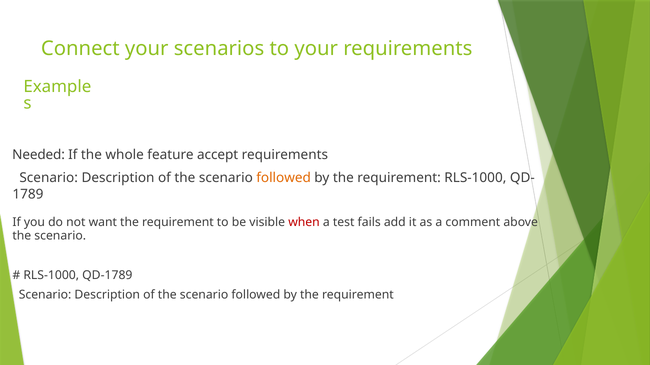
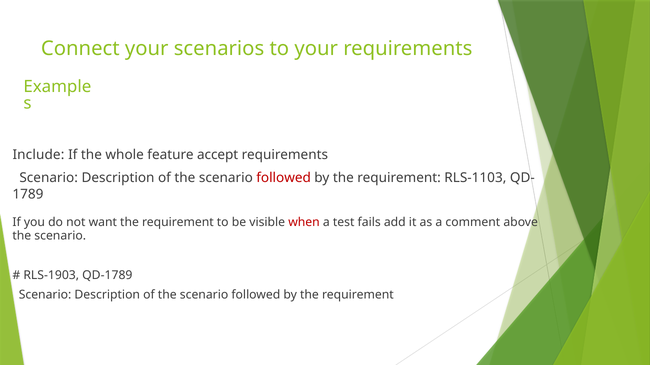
Needed: Needed -> Include
followed at (284, 178) colour: orange -> red
requirement RLS-1000: RLS-1000 -> RLS-1103
RLS-1000 at (51, 276): RLS-1000 -> RLS-1903
